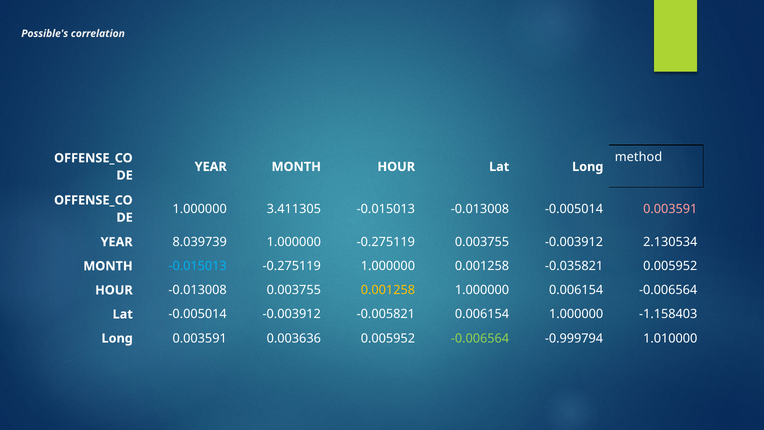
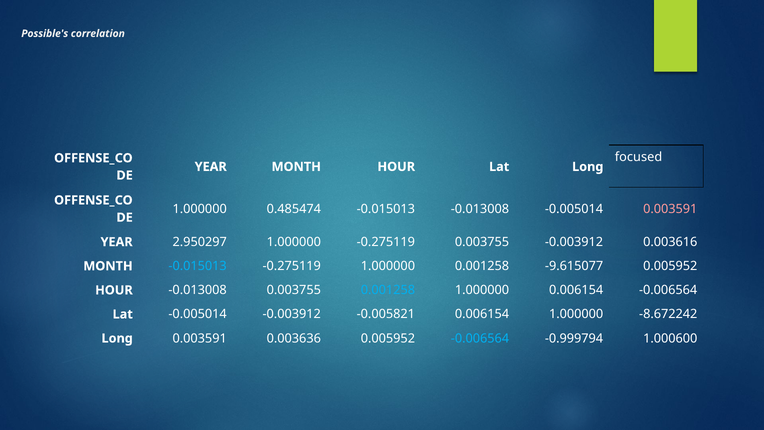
method: method -> focused
3.411305: 3.411305 -> 0.485474
8.039739: 8.039739 -> 2.950297
2.130534: 2.130534 -> 0.003616
-0.035821: -0.035821 -> -9.615077
0.001258 at (388, 290) colour: yellow -> light blue
-1.158403: -1.158403 -> -8.672242
-0.006564 at (480, 338) colour: light green -> light blue
1.010000: 1.010000 -> 1.000600
